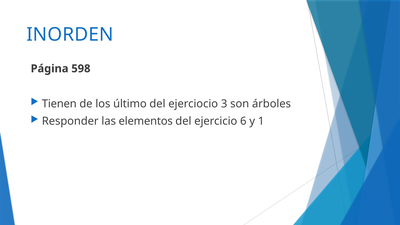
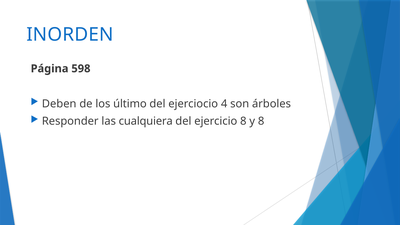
Tienen: Tienen -> Deben
3: 3 -> 4
elementos: elementos -> cualquiera
ejercicio 6: 6 -> 8
y 1: 1 -> 8
